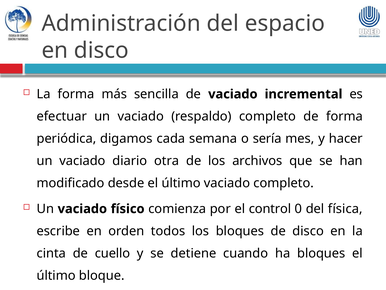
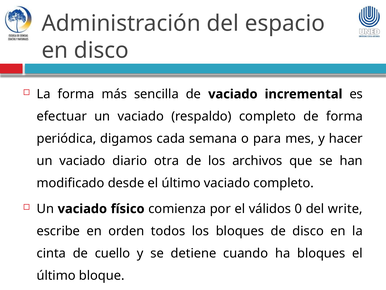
sería: sería -> para
control: control -> válidos
física: física -> write
